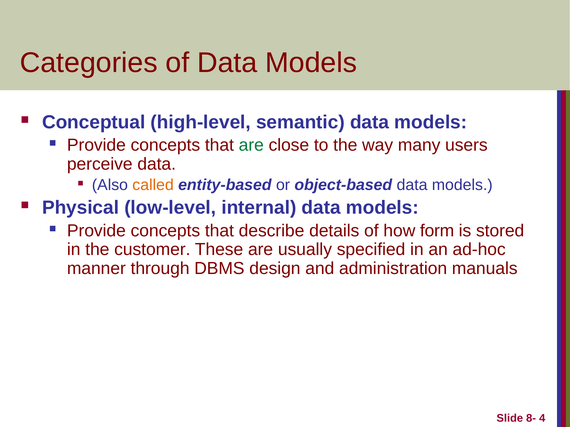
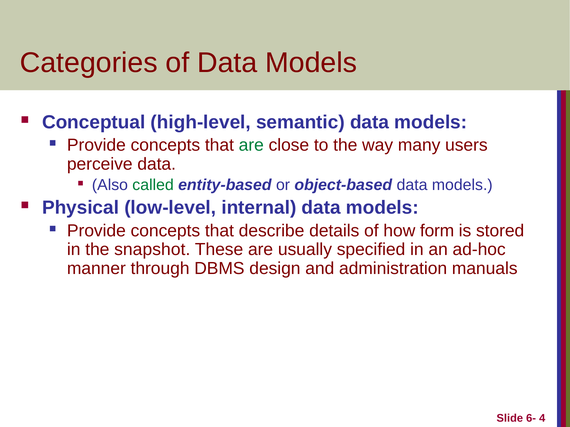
called colour: orange -> green
customer: customer -> snapshot
8-: 8- -> 6-
